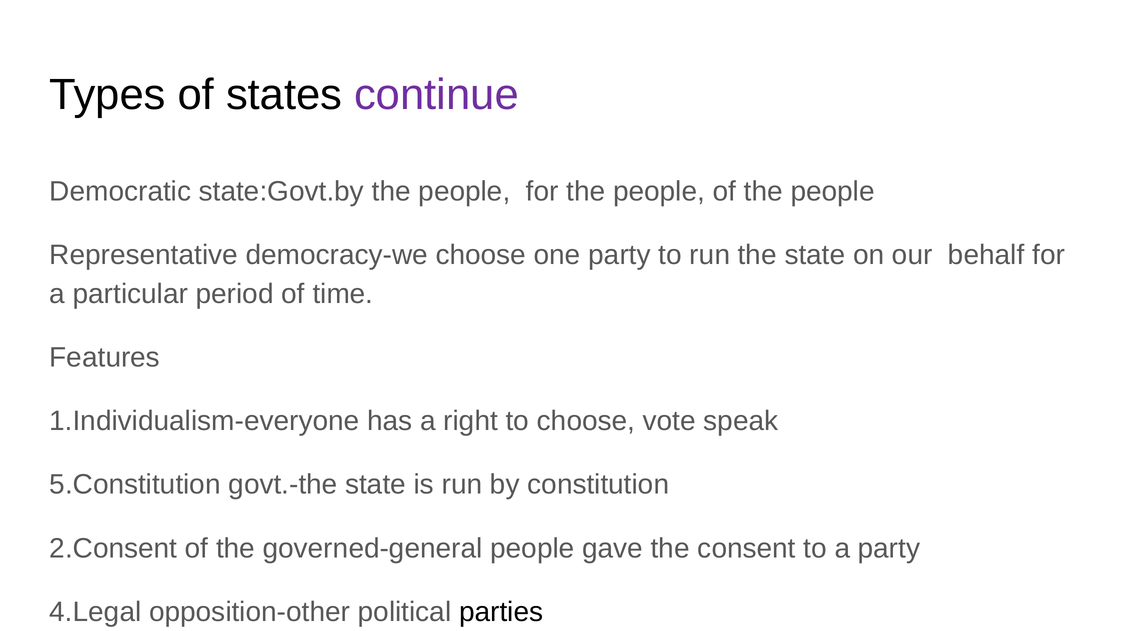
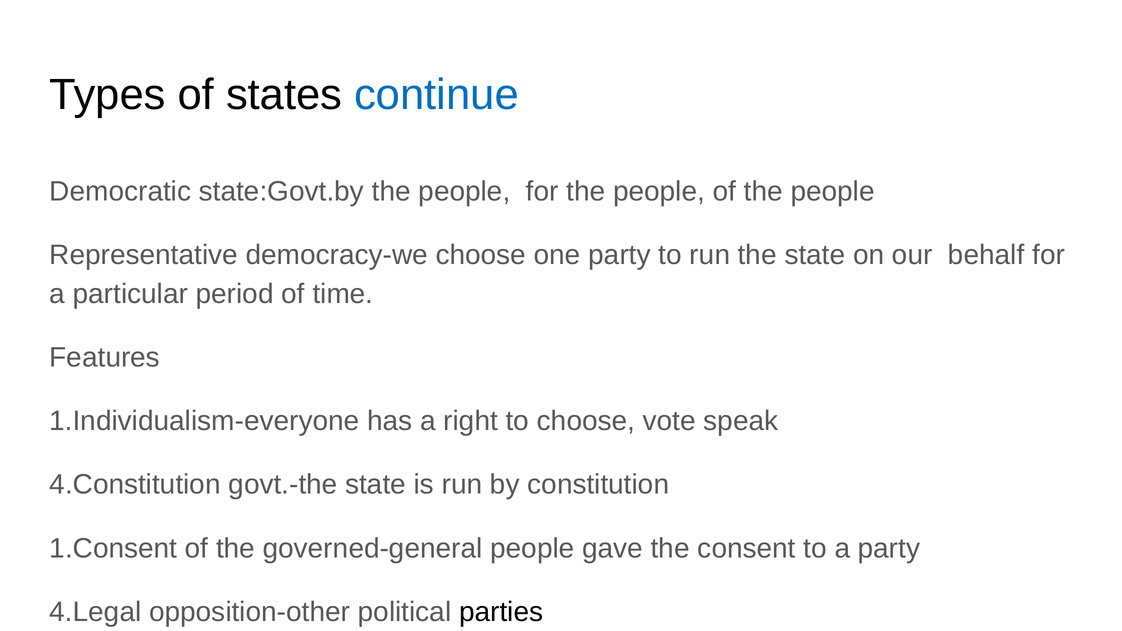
continue colour: purple -> blue
5.Constitution: 5.Constitution -> 4.Constitution
2.Consent: 2.Consent -> 1.Consent
